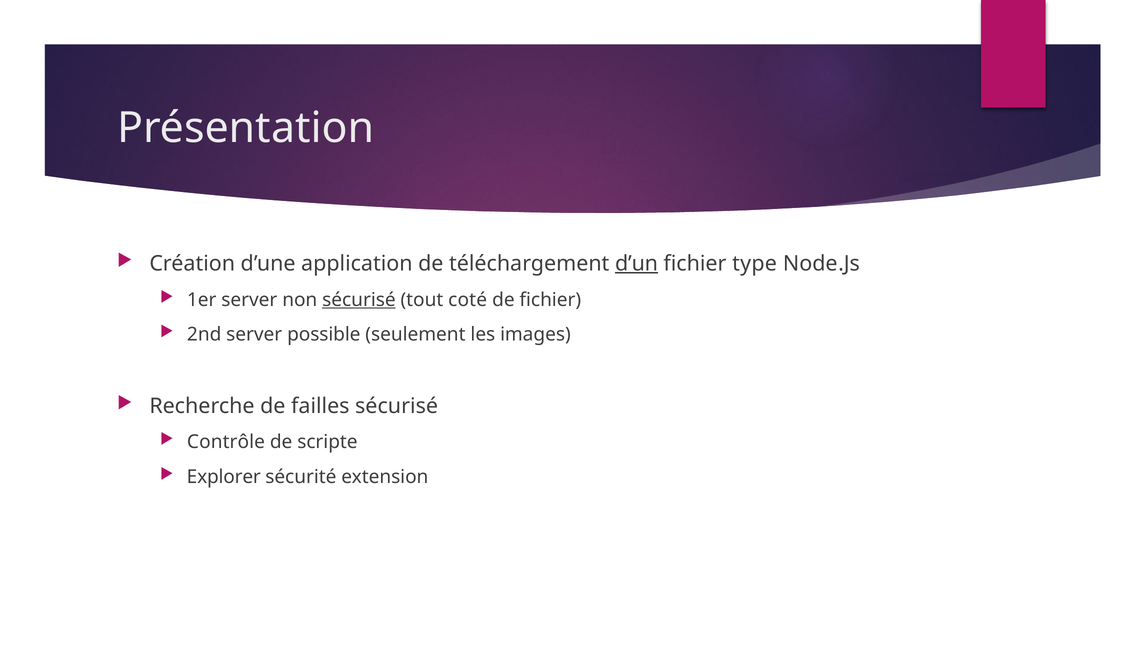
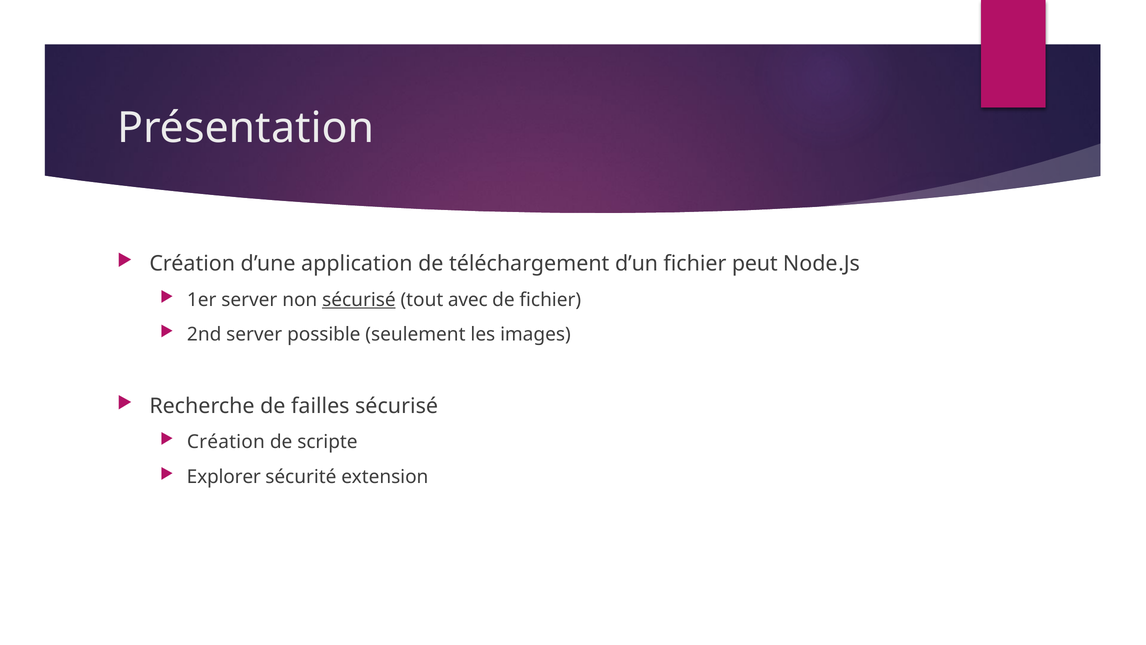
d’un underline: present -> none
type: type -> peut
coté: coté -> avec
Contrôle at (226, 442): Contrôle -> Création
